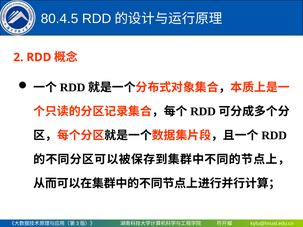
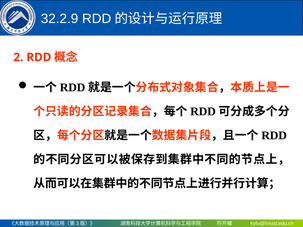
80.4.5: 80.4.5 -> 32.2.9
